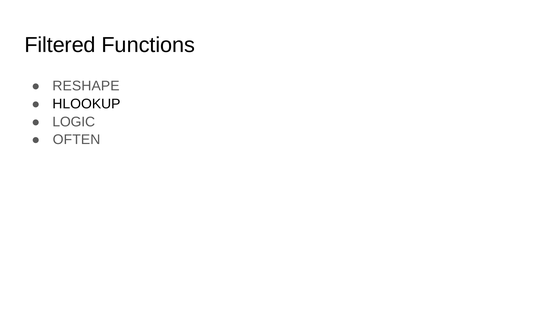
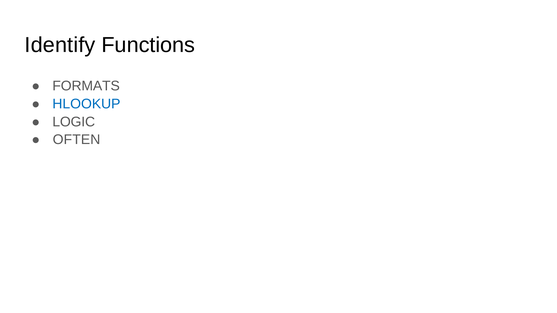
Filtered: Filtered -> Identify
RESHAPE: RESHAPE -> FORMATS
HLOOKUP colour: black -> blue
